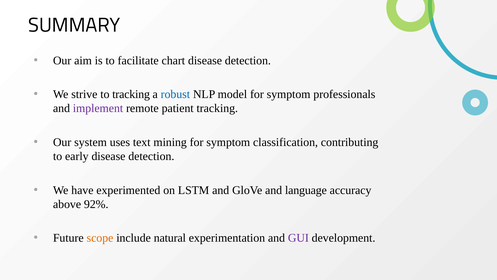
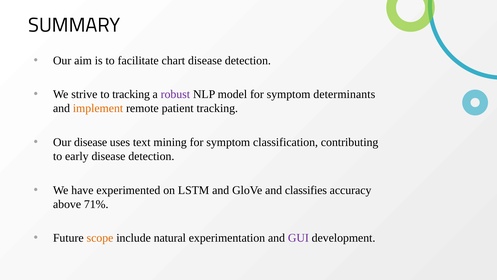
robust colour: blue -> purple
professionals: professionals -> determinants
implement colour: purple -> orange
Our system: system -> disease
language: language -> classifies
92%: 92% -> 71%
